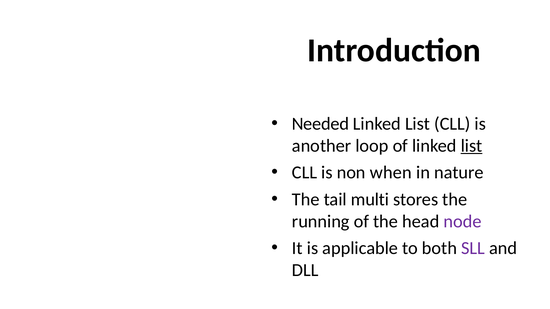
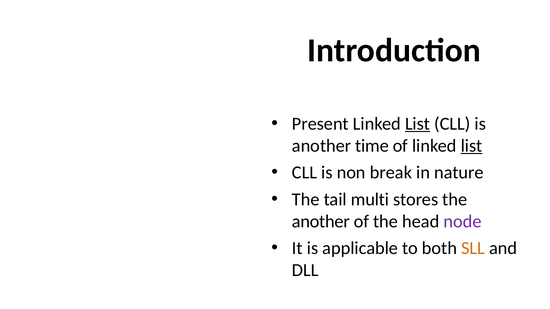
Needed: Needed -> Present
List at (418, 124) underline: none -> present
loop: loop -> time
when: when -> break
running at (321, 222): running -> another
SLL colour: purple -> orange
